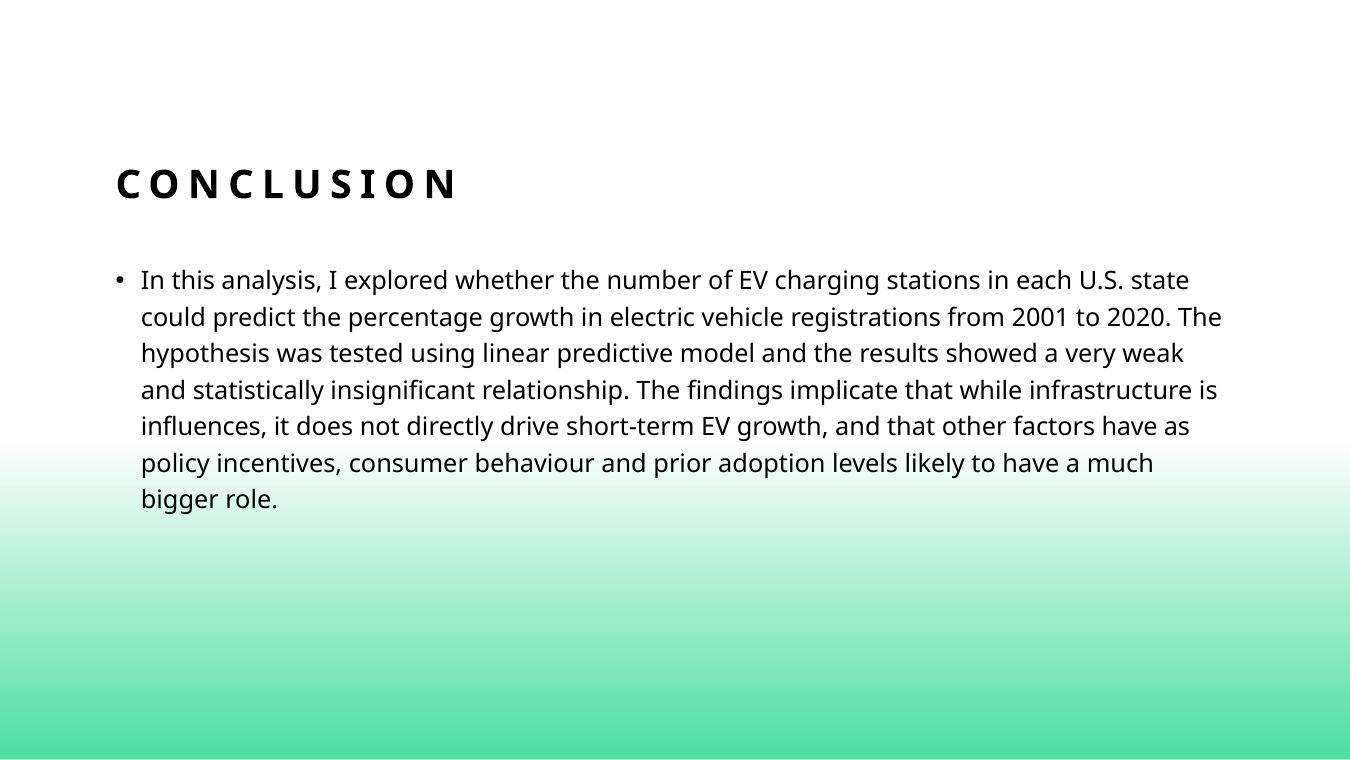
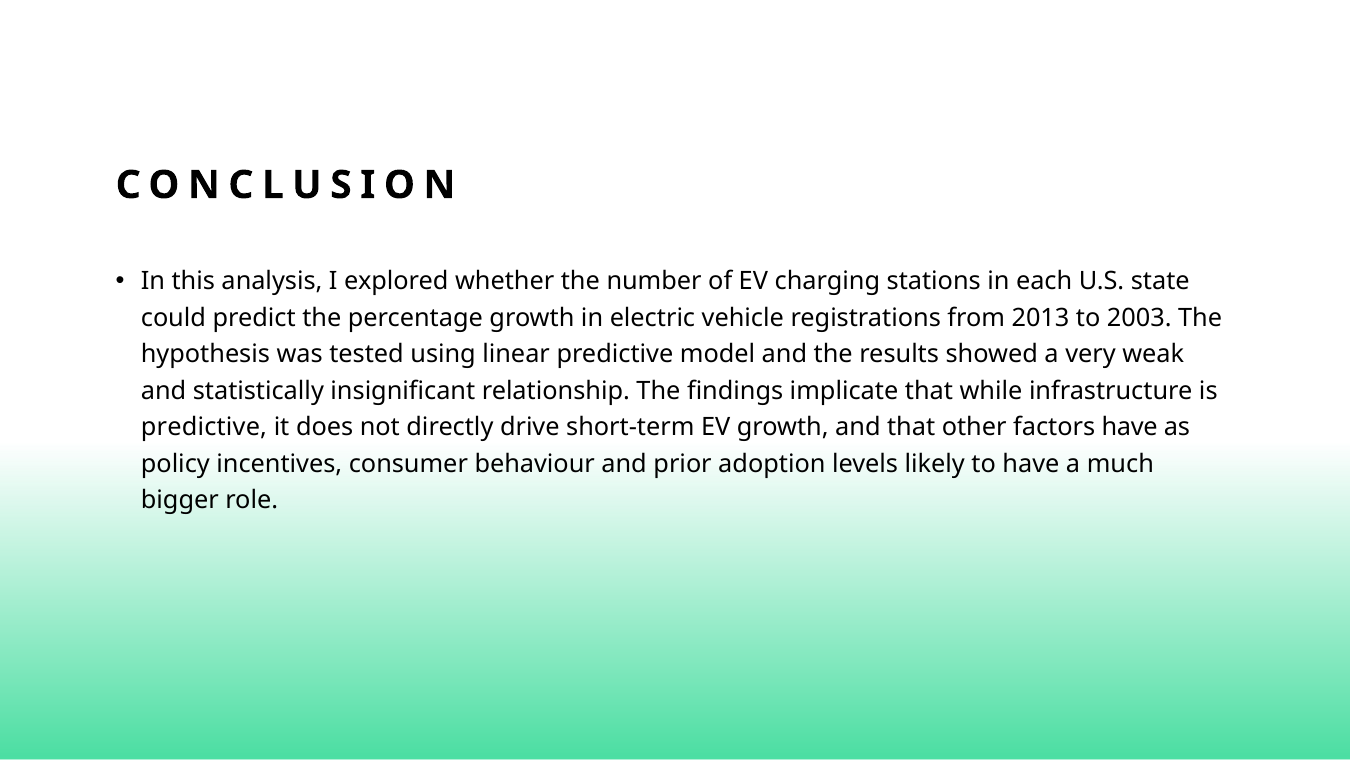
2001: 2001 -> 2013
2020: 2020 -> 2003
influences at (204, 427): influences -> predictive
